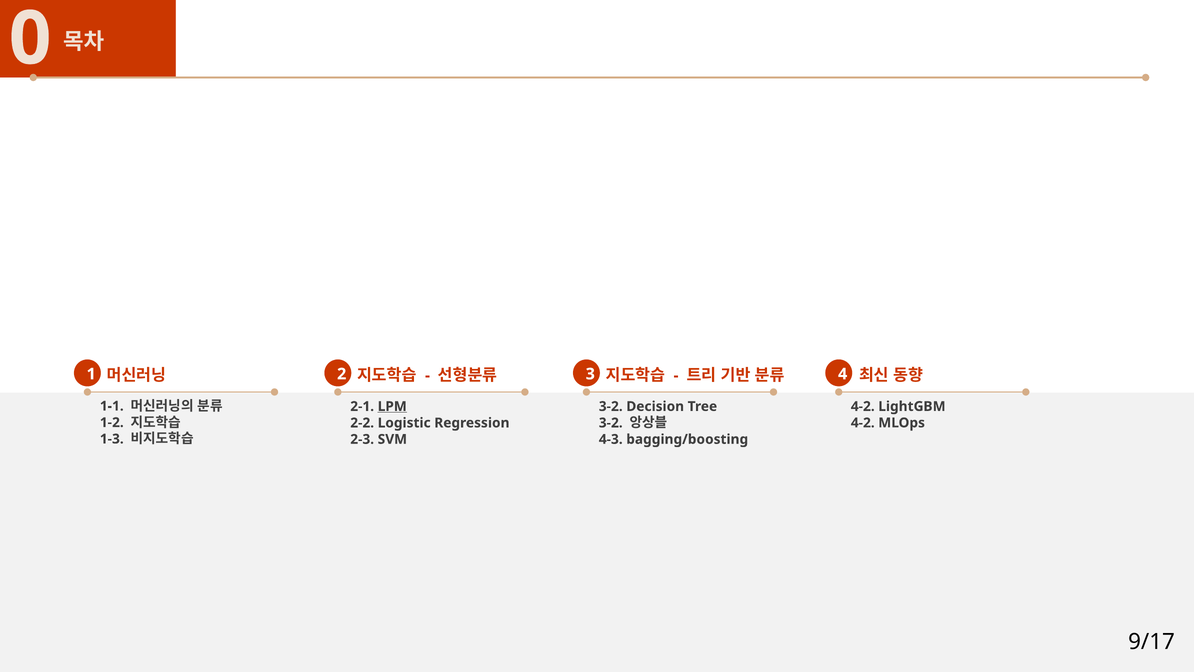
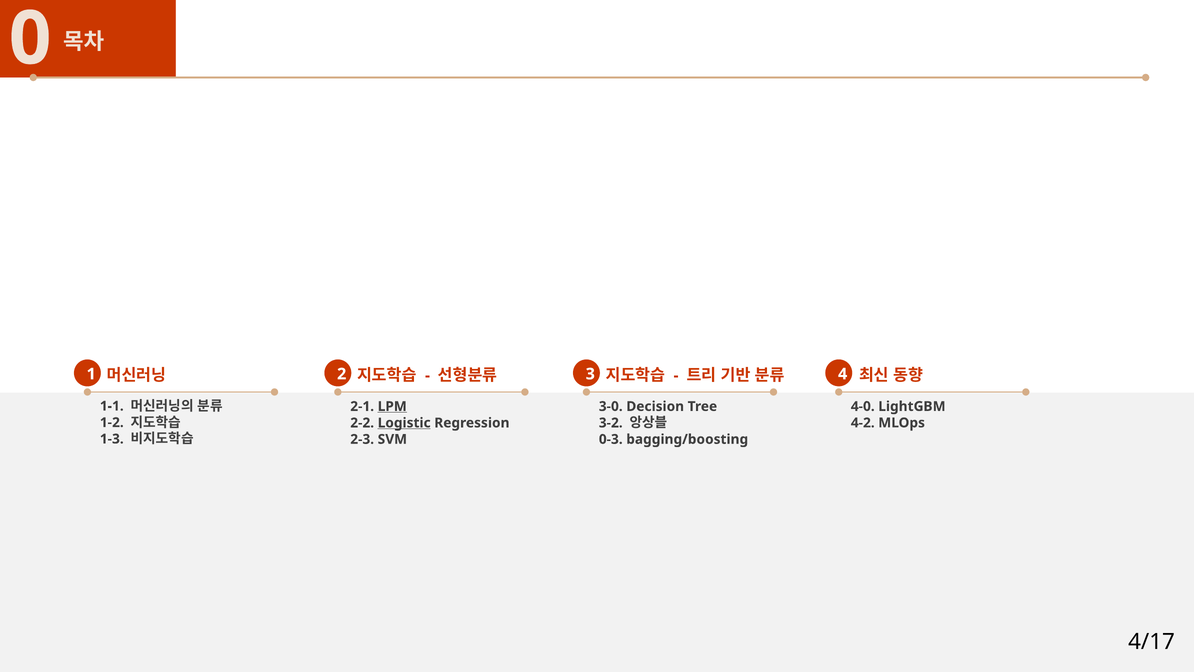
3-2 at (611, 406): 3-2 -> 3-0
4-2 at (863, 406): 4-2 -> 4-0
Logistic underline: none -> present
4-3: 4-3 -> 0-3
9/17: 9/17 -> 4/17
